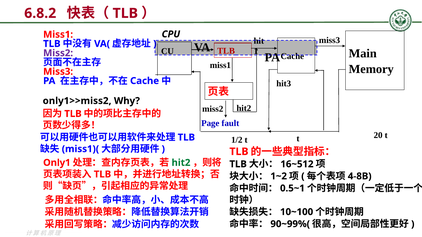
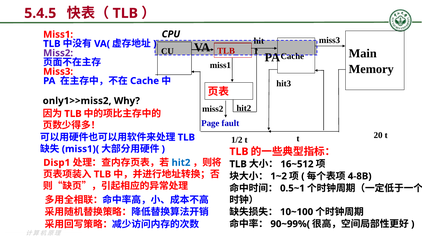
6.8.2: 6.8.2 -> 5.4.5
Only1: Only1 -> Disp1
hit2 at (181, 163) colour: green -> blue
